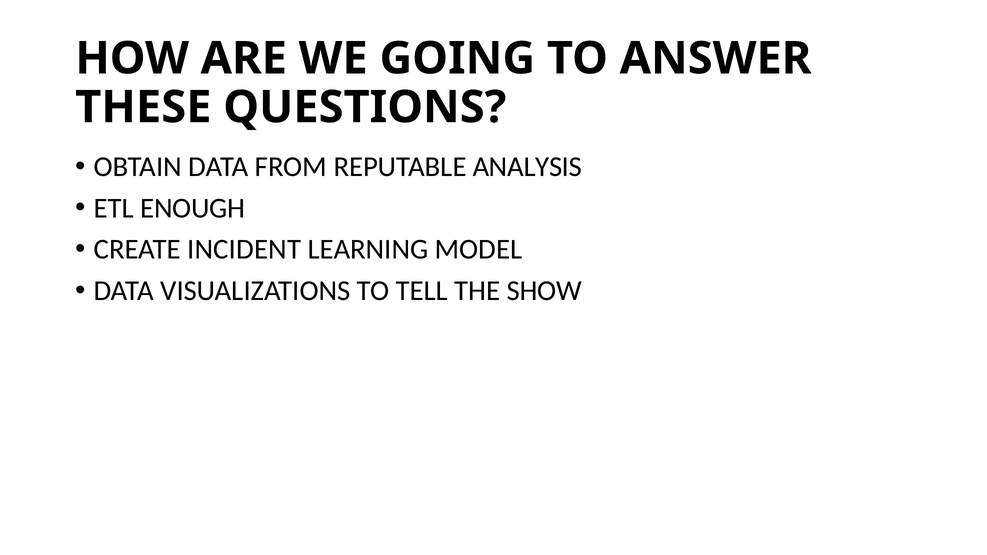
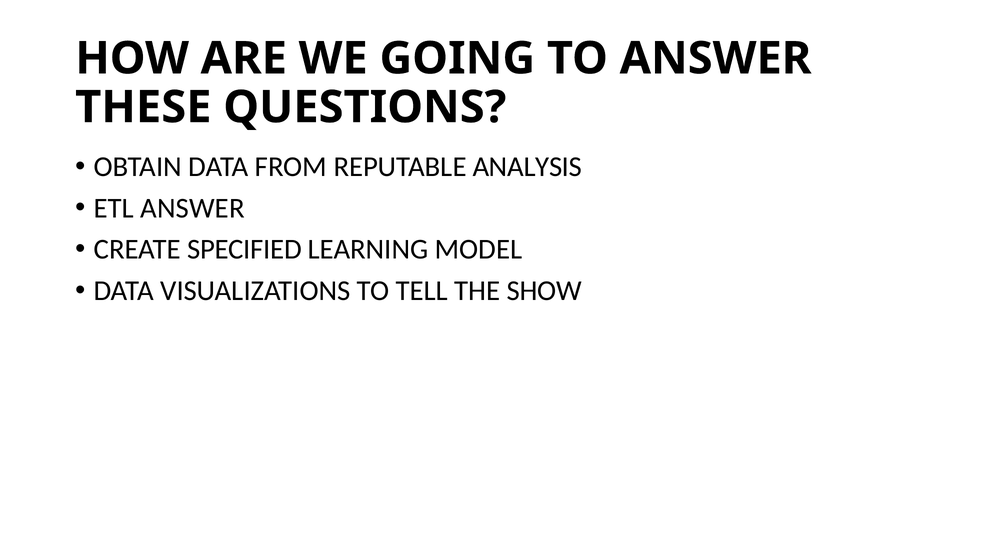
ETL ENOUGH: ENOUGH -> ANSWER
INCIDENT: INCIDENT -> SPECIFIED
